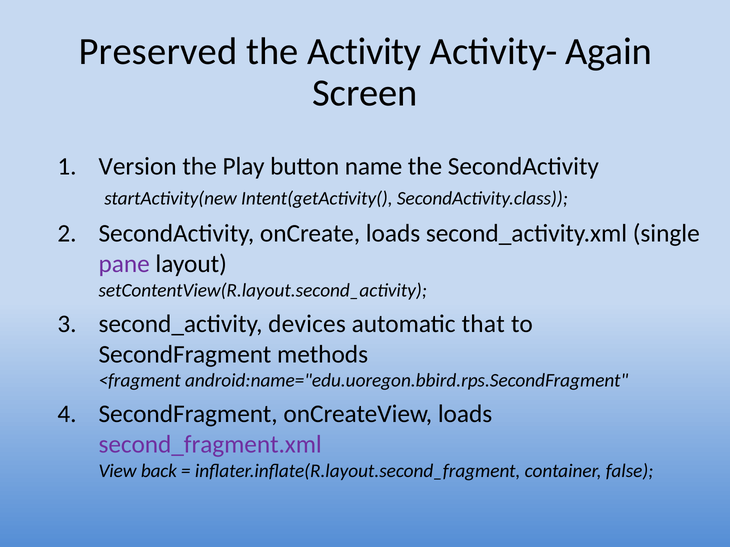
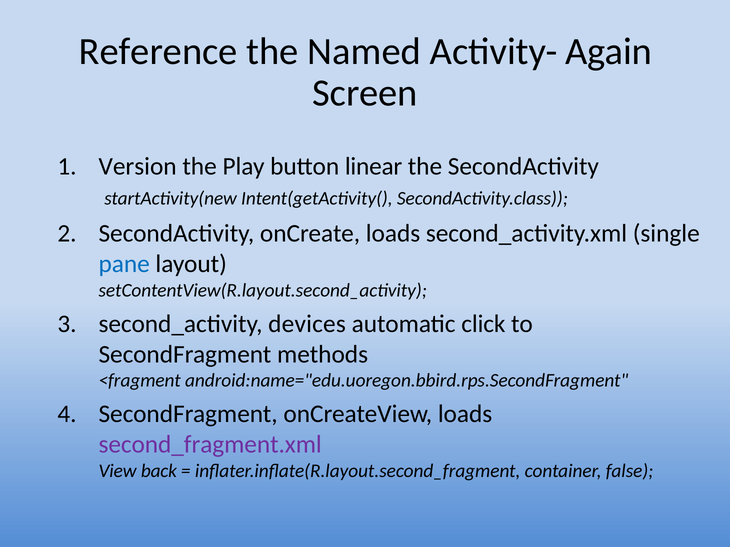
Preserved: Preserved -> Reference
Activity: Activity -> Named
name: name -> linear
pane colour: purple -> blue
that: that -> click
